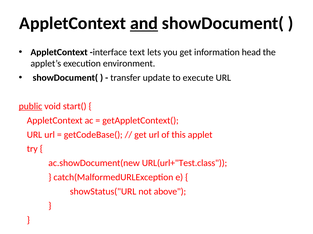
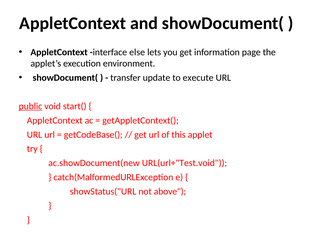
and underline: present -> none
text: text -> else
head: head -> page
URL(url+"Test.class: URL(url+"Test.class -> URL(url+"Test.void
